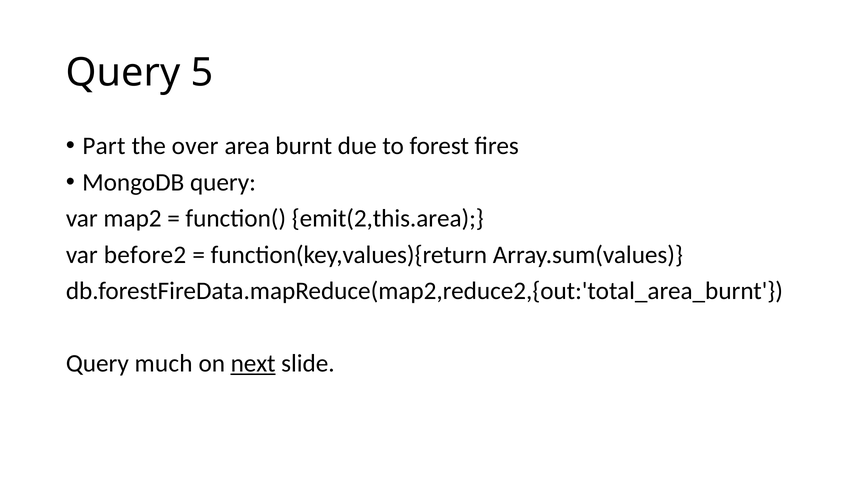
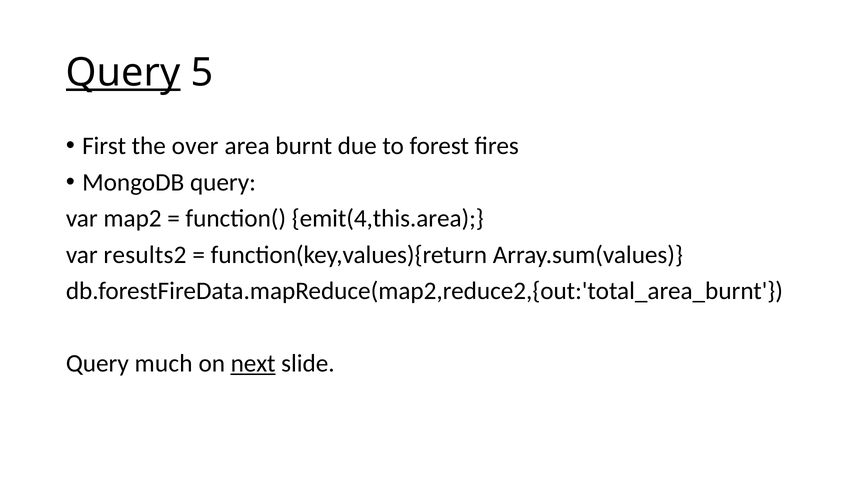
Query at (123, 73) underline: none -> present
Part: Part -> First
emit(2,this.area: emit(2,this.area -> emit(4,this.area
before2: before2 -> results2
